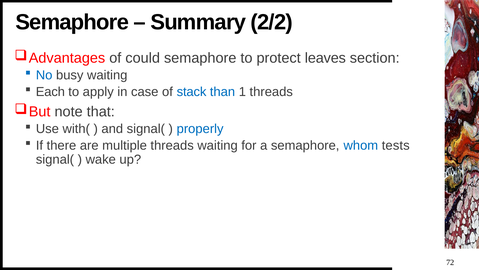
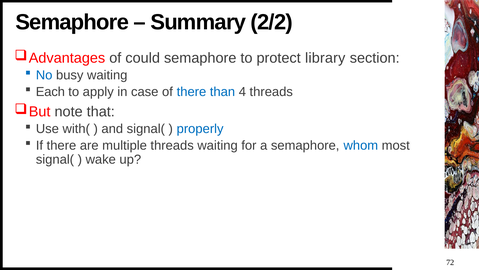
leaves: leaves -> library
of stack: stack -> there
1: 1 -> 4
tests: tests -> most
